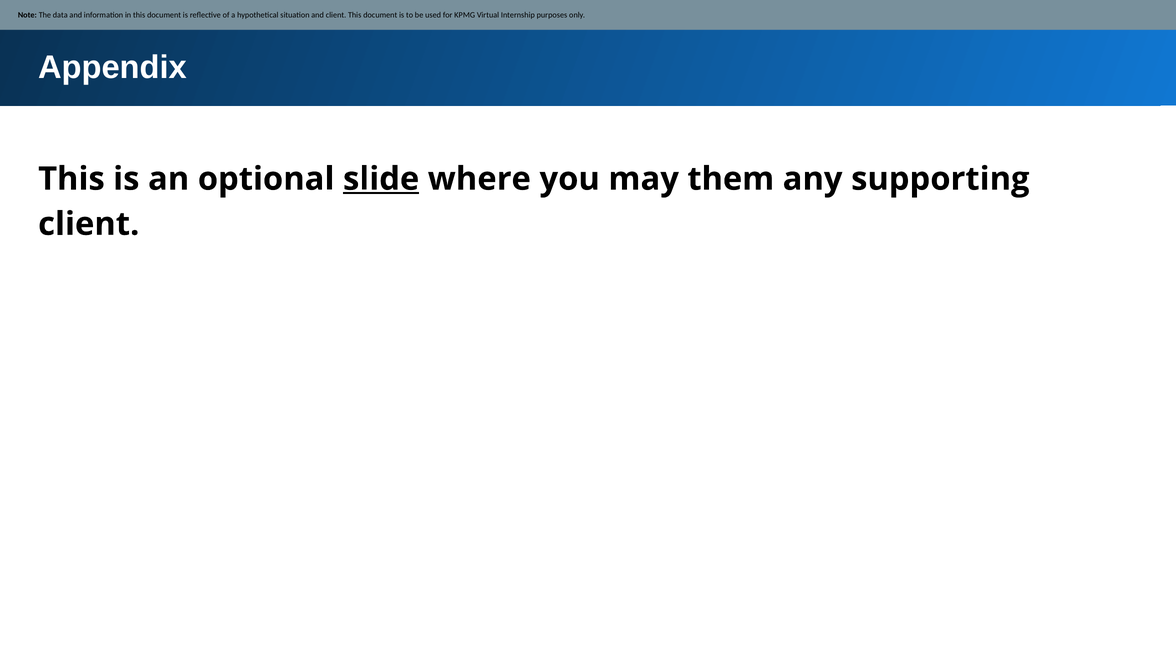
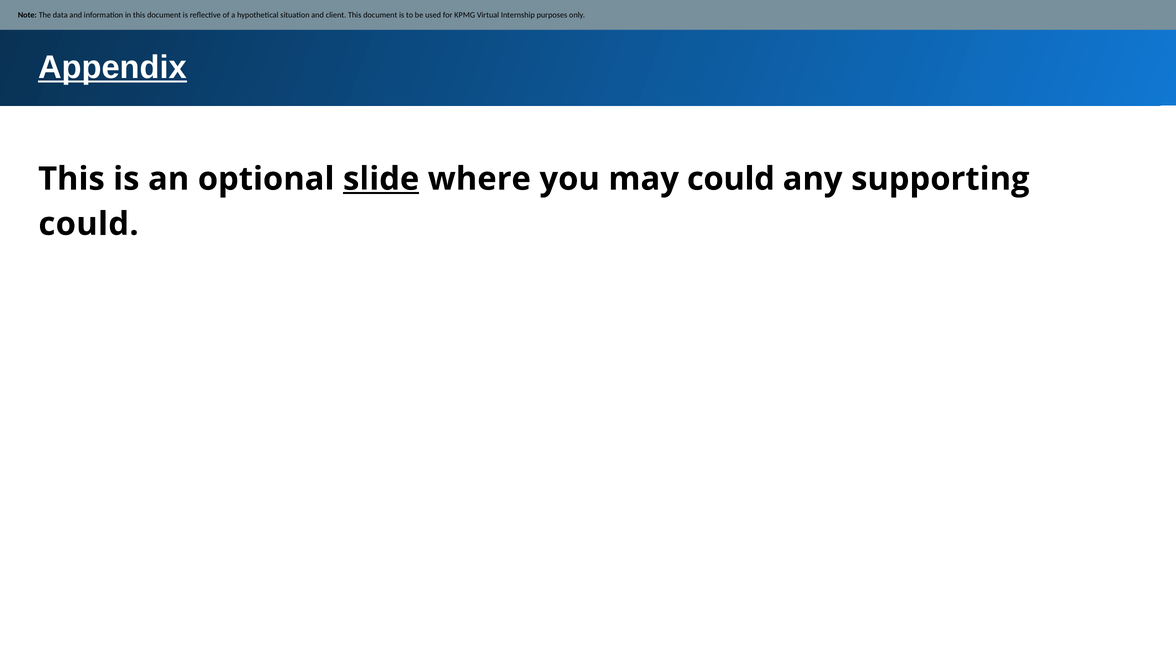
Appendix underline: none -> present
may them: them -> could
client at (89, 224): client -> could
